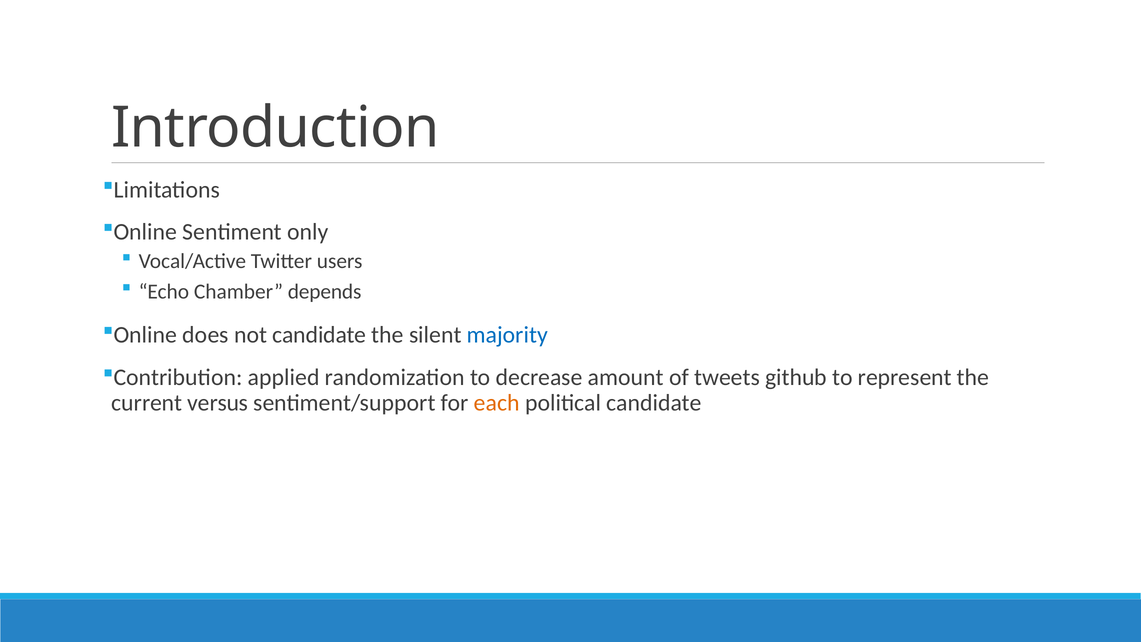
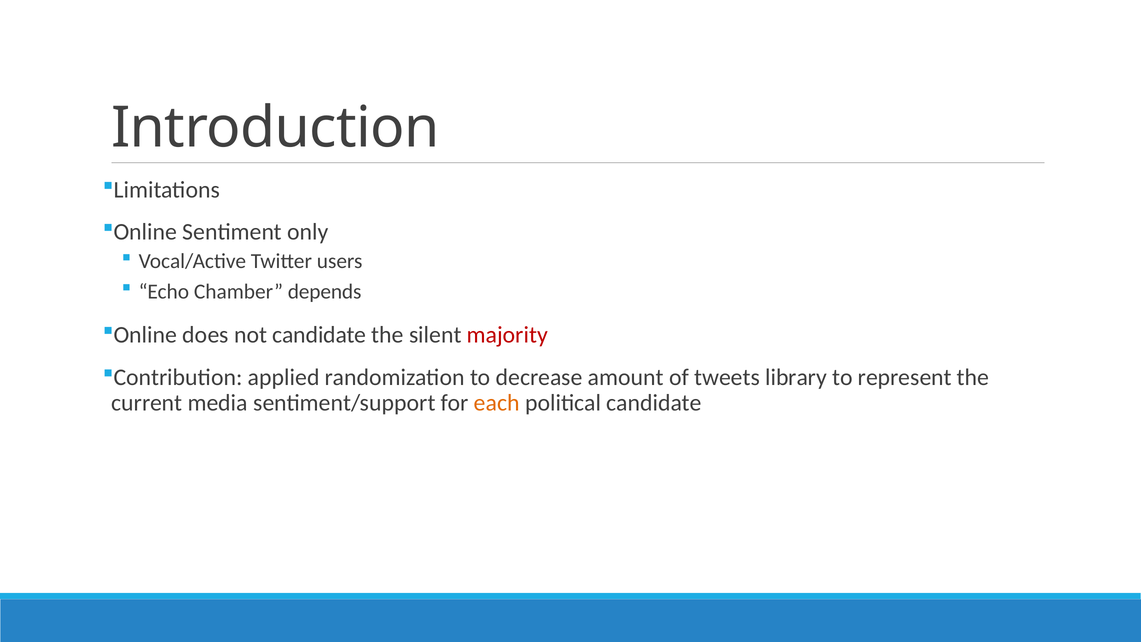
majority colour: blue -> red
github: github -> library
versus: versus -> media
